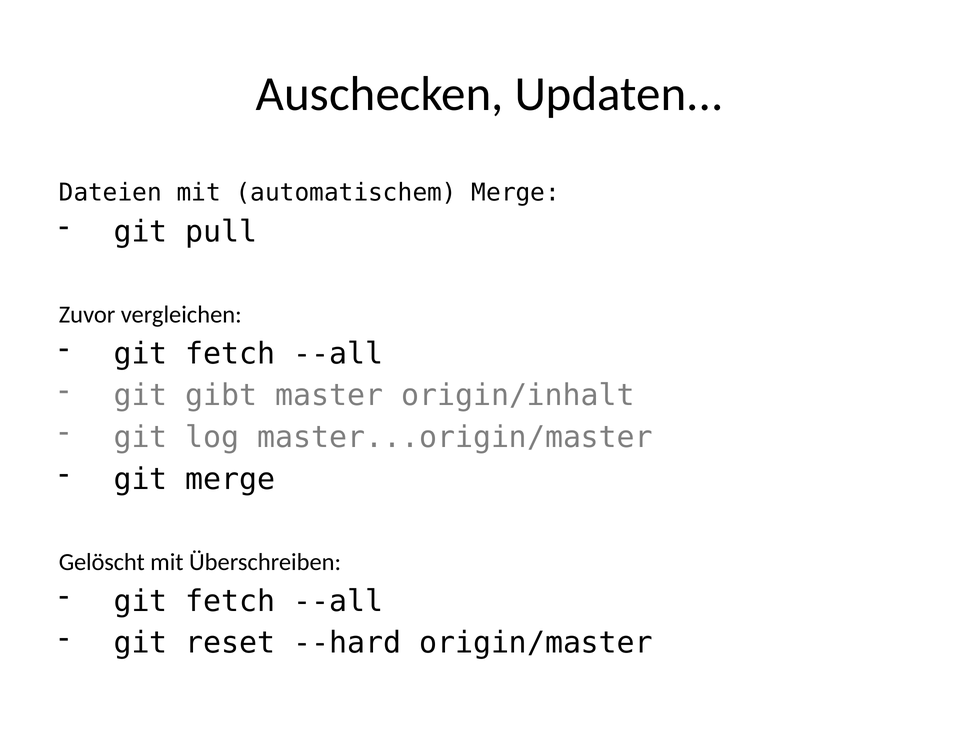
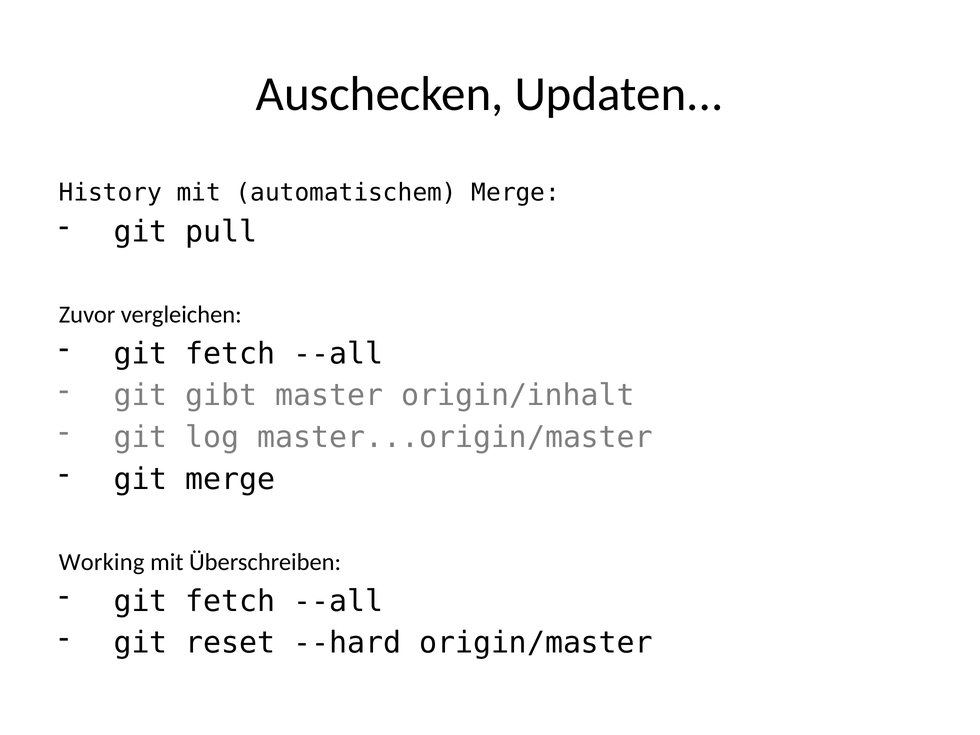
Dateien: Dateien -> History
Gelöscht: Gelöscht -> Working
